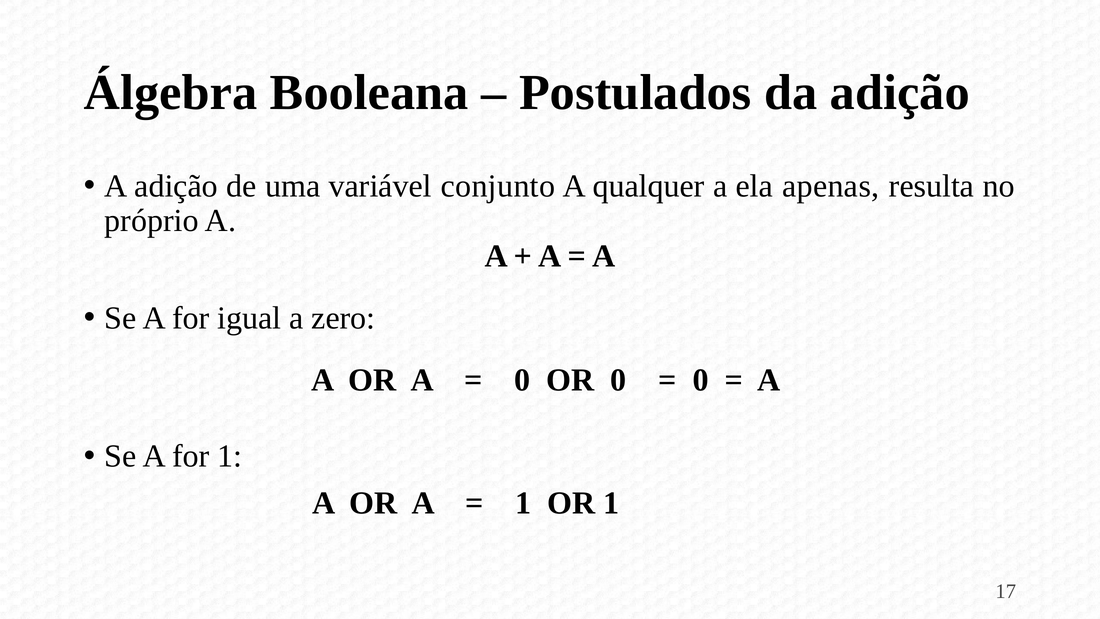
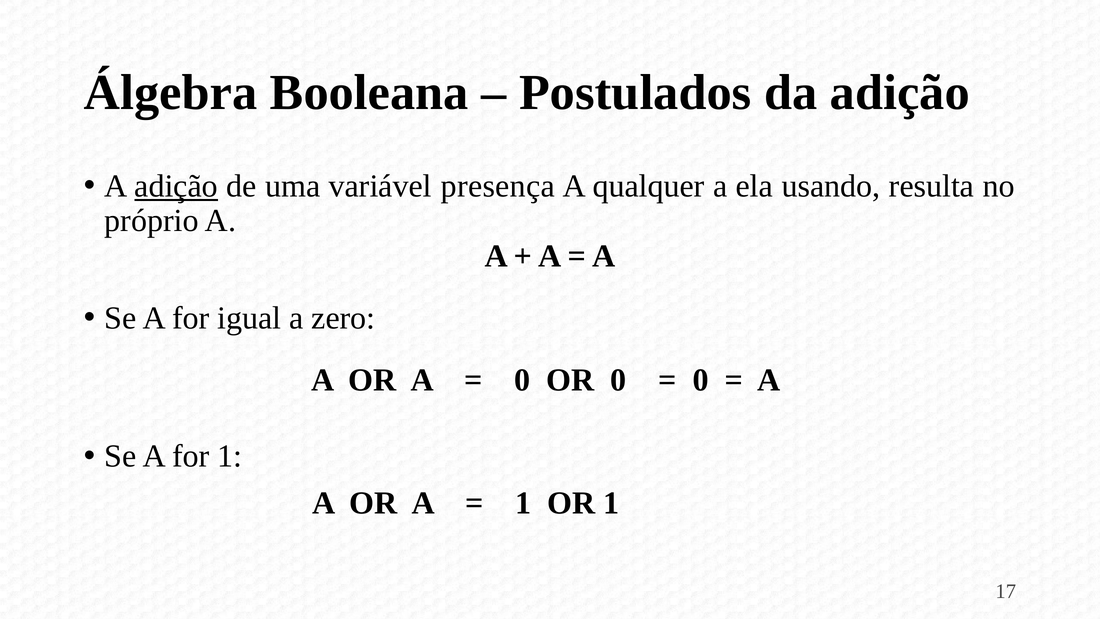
adição at (176, 186) underline: none -> present
conjunto: conjunto -> presença
apenas: apenas -> usando
